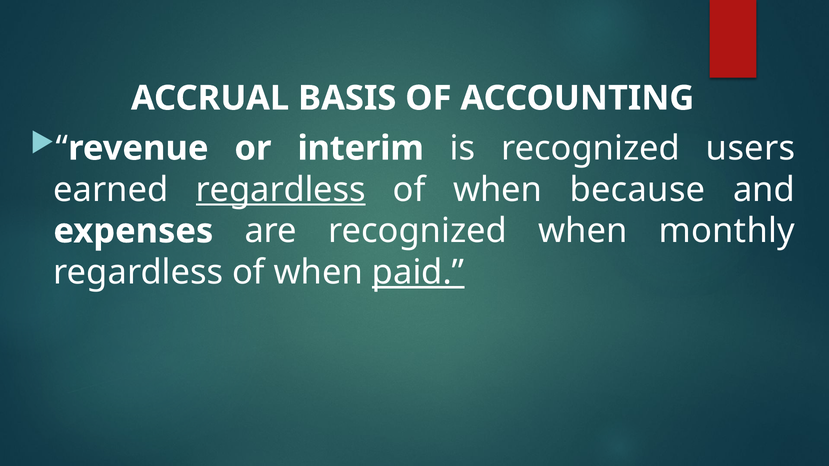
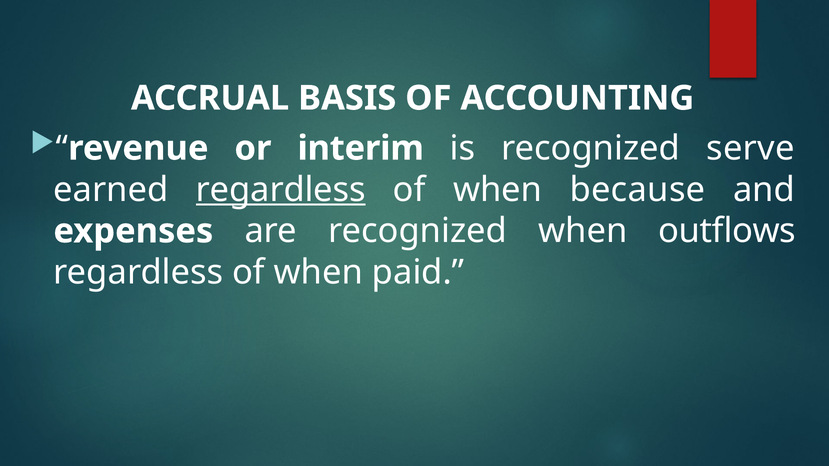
users: users -> serve
monthly: monthly -> outflows
paid underline: present -> none
